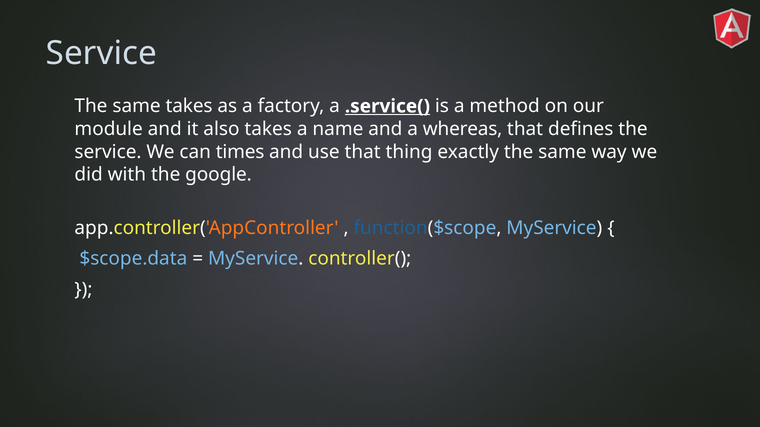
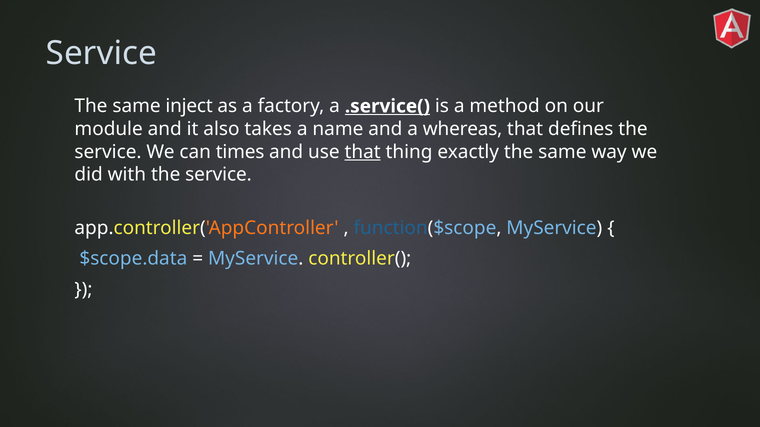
same takes: takes -> inject
that at (363, 152) underline: none -> present
with the google: google -> service
